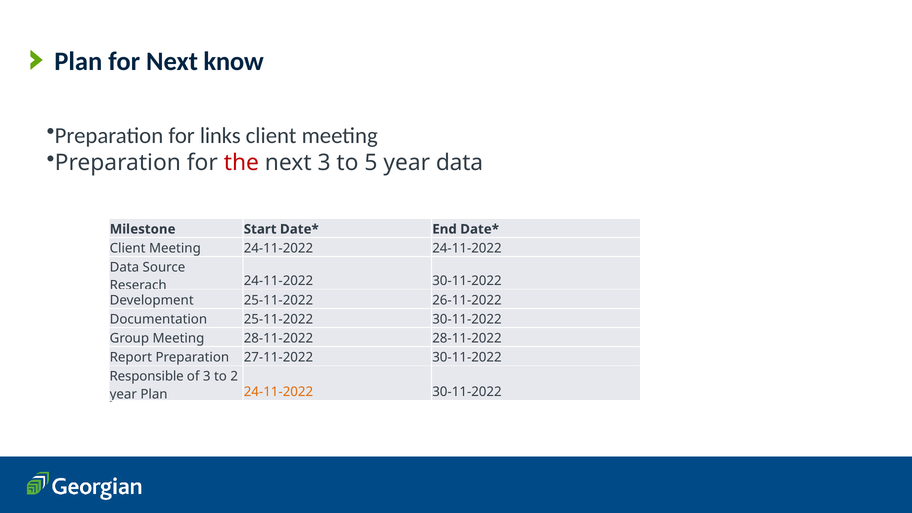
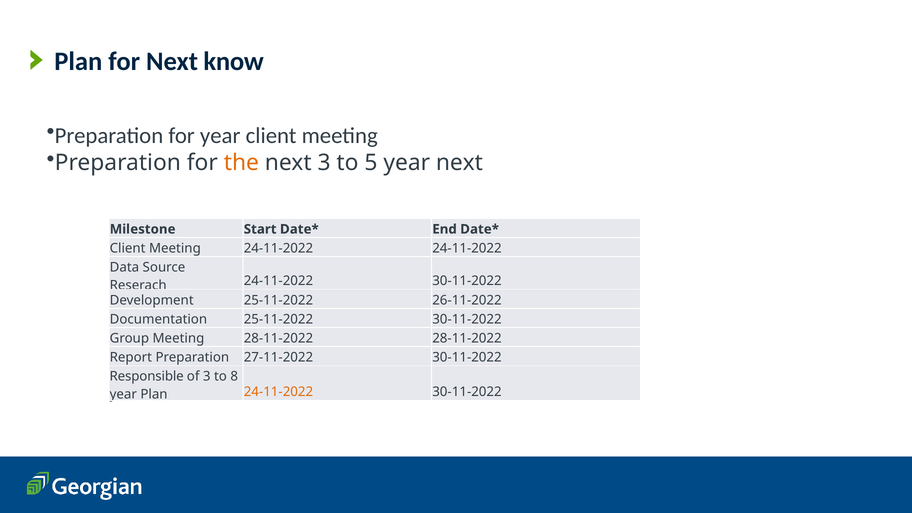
for links: links -> year
the colour: red -> orange
year data: data -> next
2: 2 -> 8
